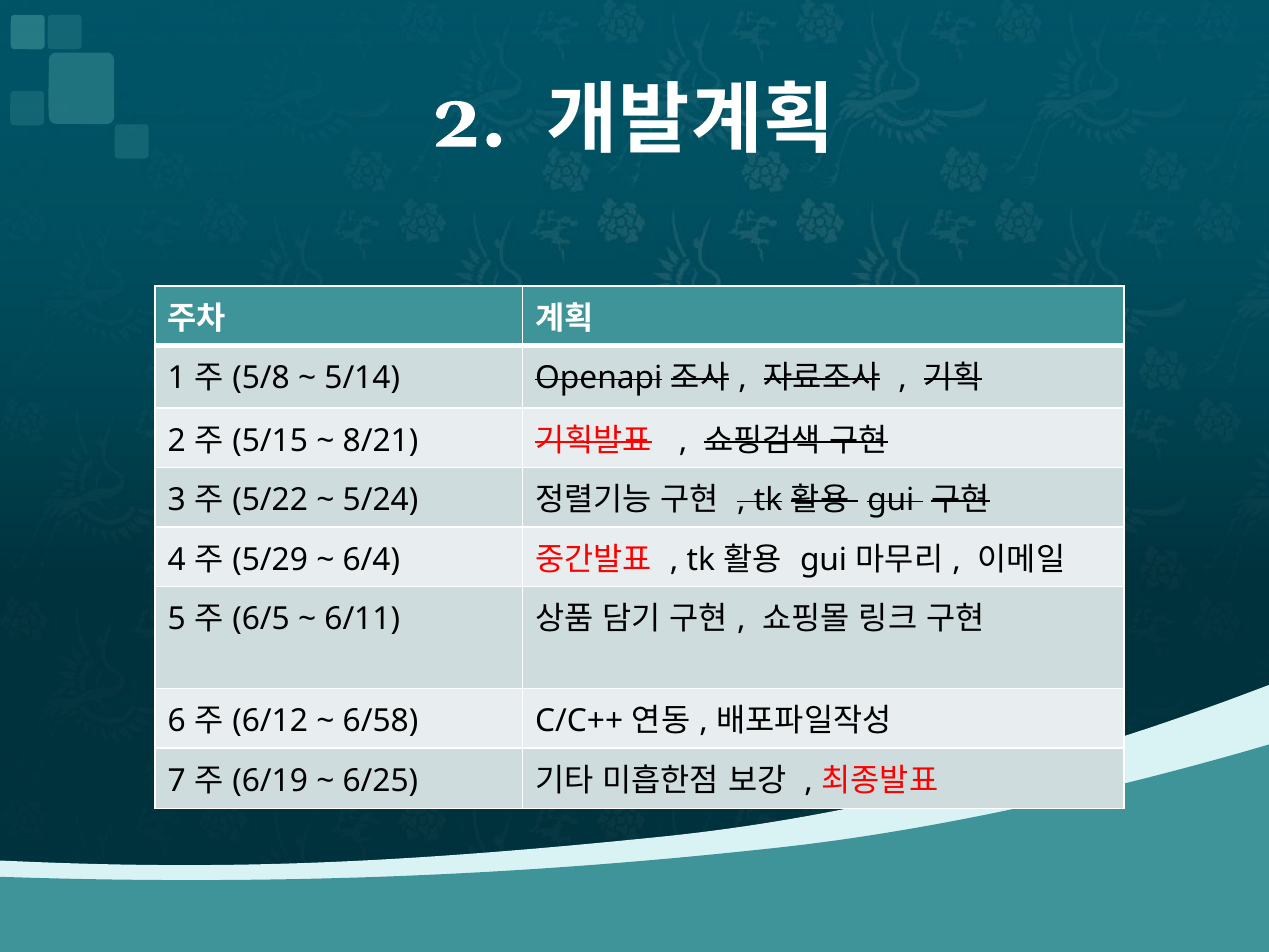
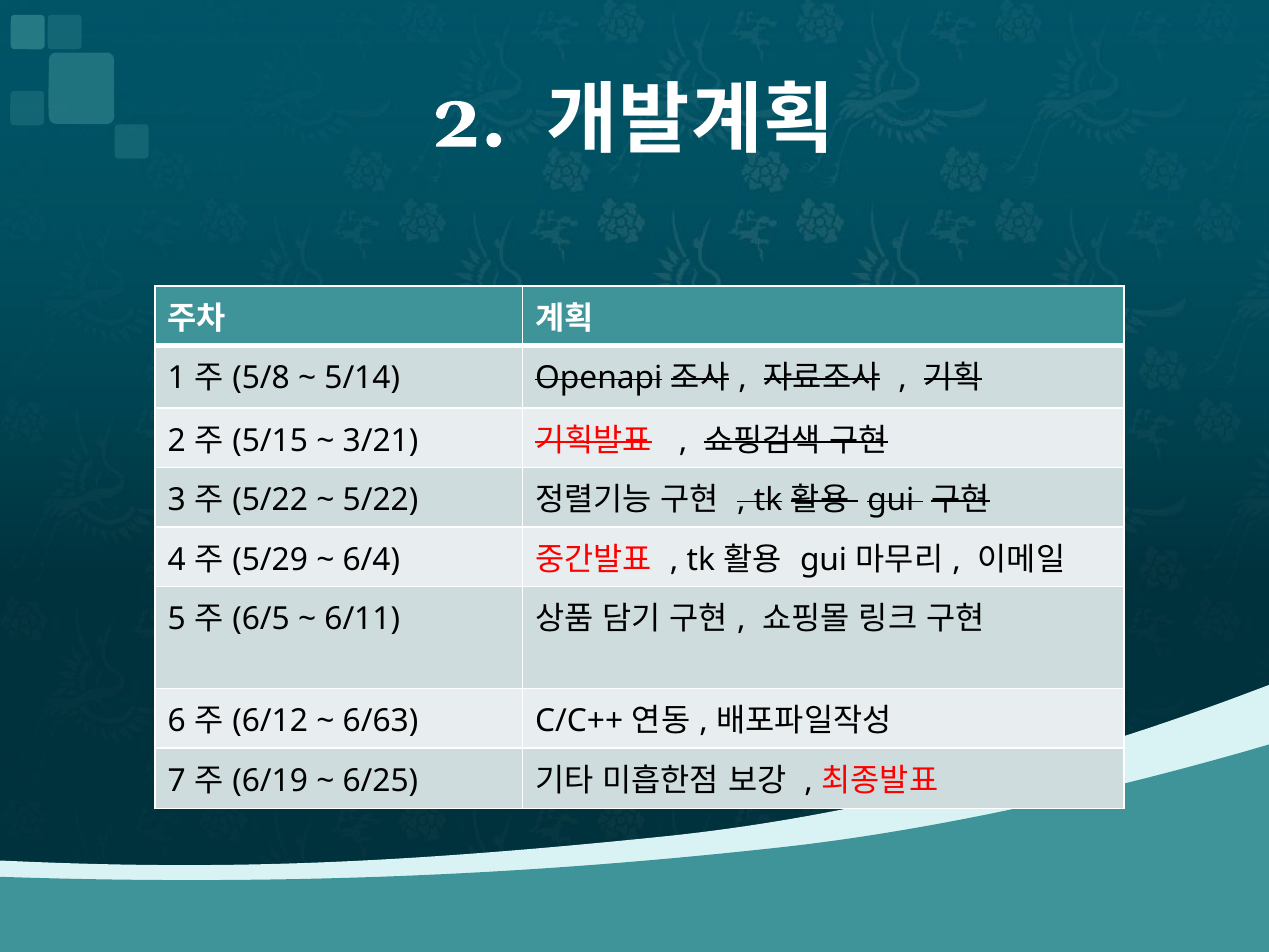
8/21: 8/21 -> 3/21
5/24 at (380, 500): 5/24 -> 5/22
6/58: 6/58 -> 6/63
